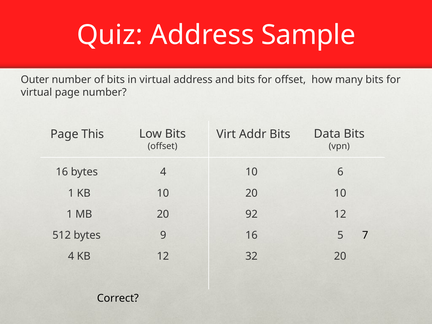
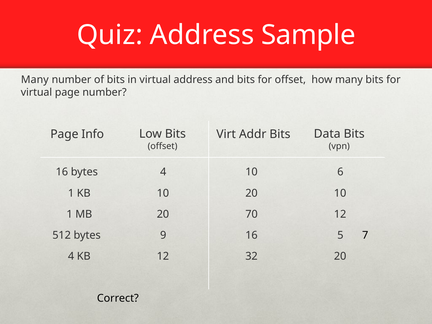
Outer at (35, 80): Outer -> Many
This: This -> Info
92: 92 -> 70
